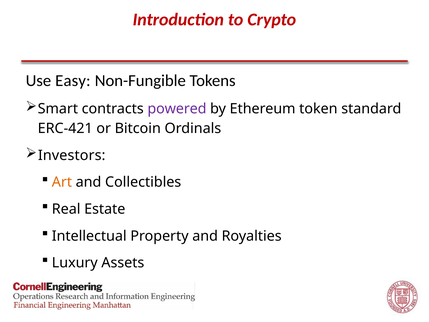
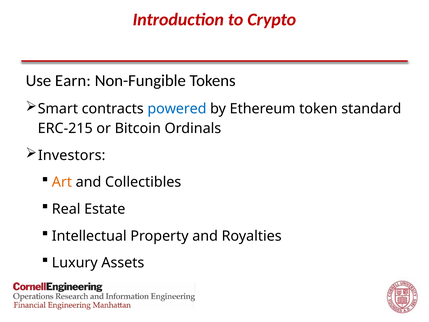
Easy: Easy -> Earn
powered colour: purple -> blue
ERC-421: ERC-421 -> ERC-215
